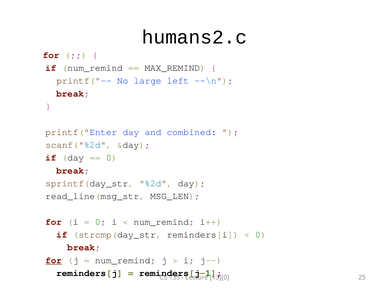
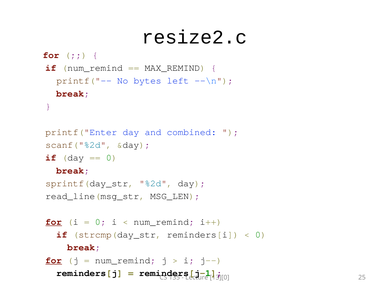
humans2.c: humans2.c -> resize2.c
large: large -> bytes
for at (54, 222) underline: none -> present
